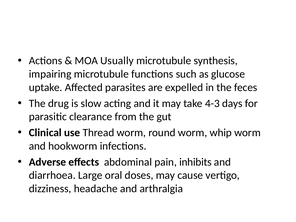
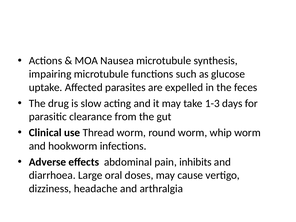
Usually: Usually -> Nausea
4-3: 4-3 -> 1-3
